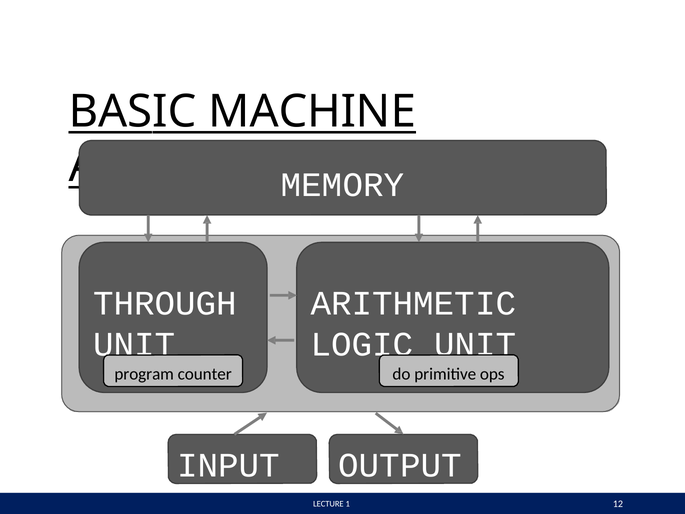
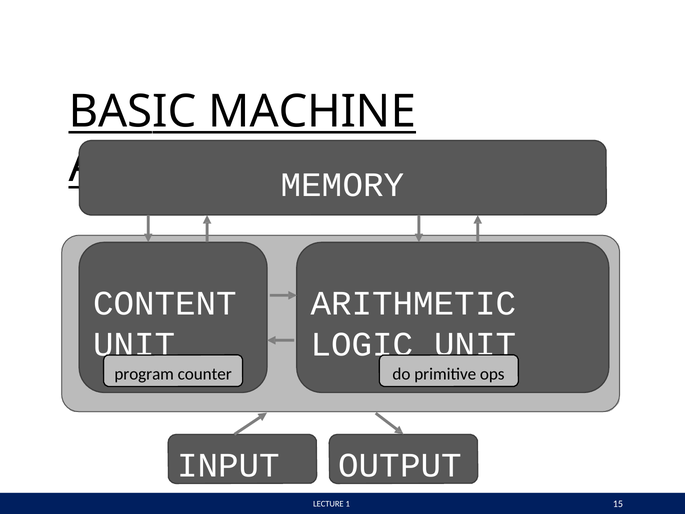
THROUGH: THROUGH -> CONTENT
12: 12 -> 15
